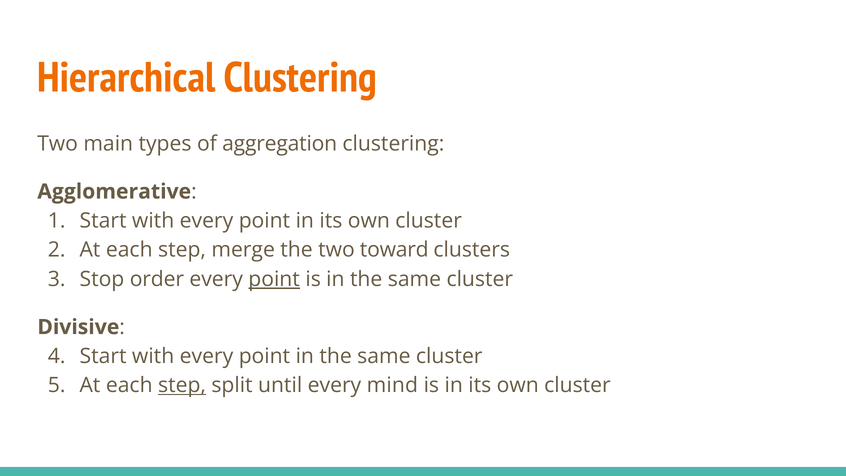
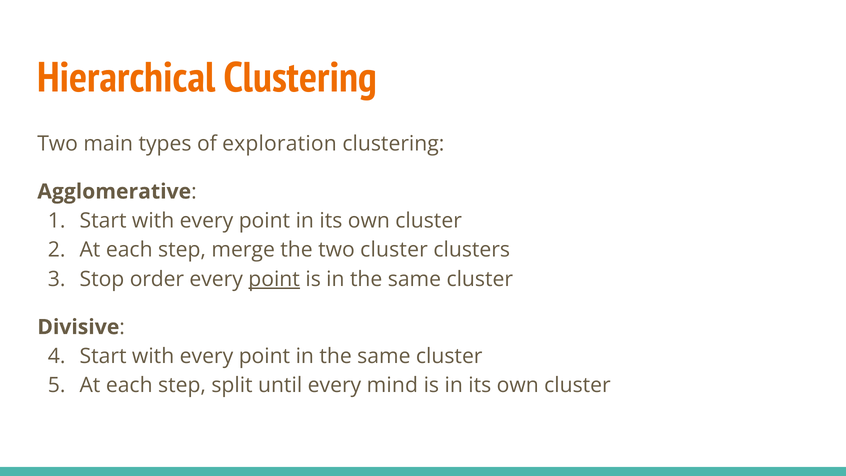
aggregation: aggregation -> exploration
two toward: toward -> cluster
step at (182, 385) underline: present -> none
